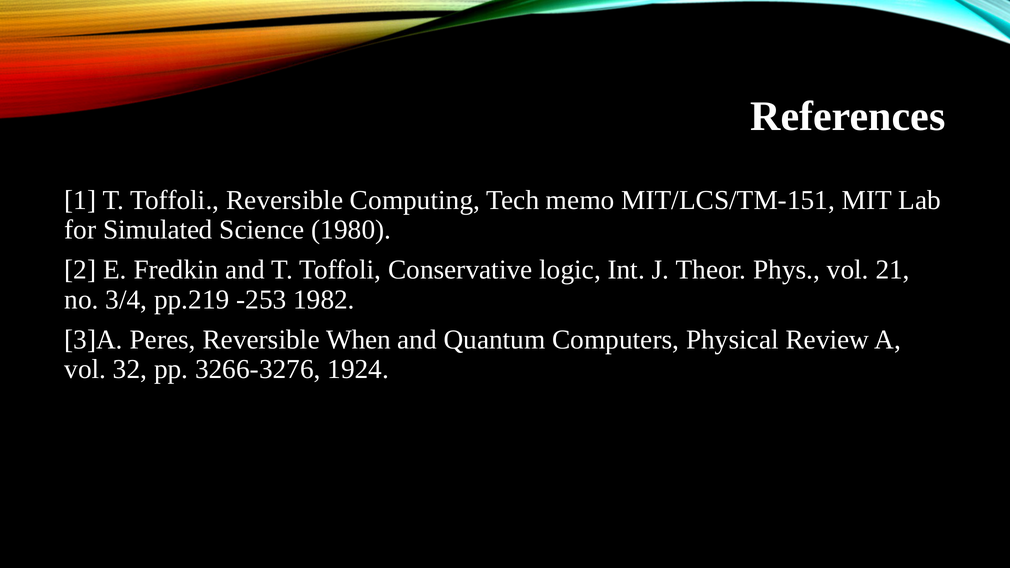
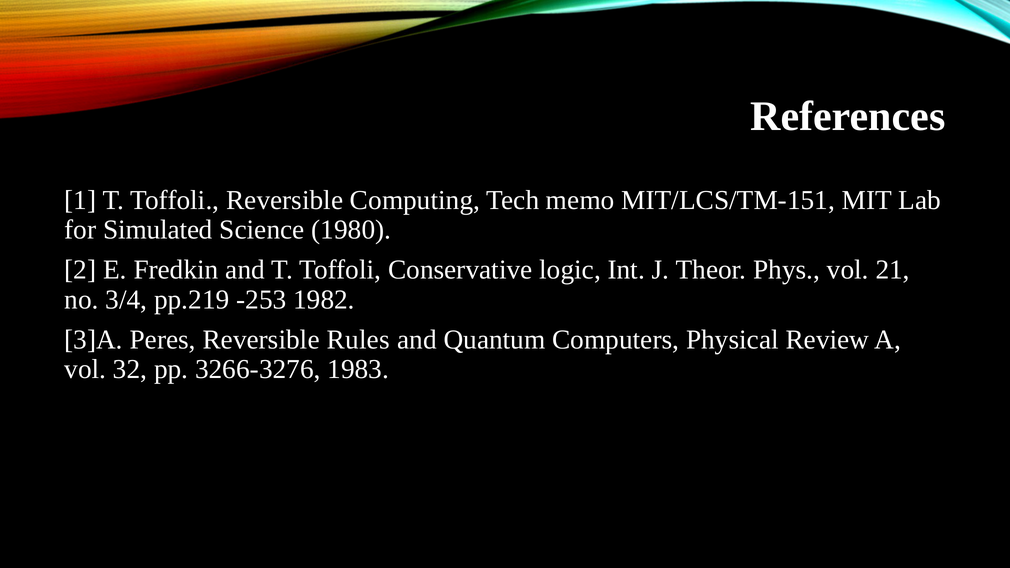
When: When -> Rules
1924: 1924 -> 1983
